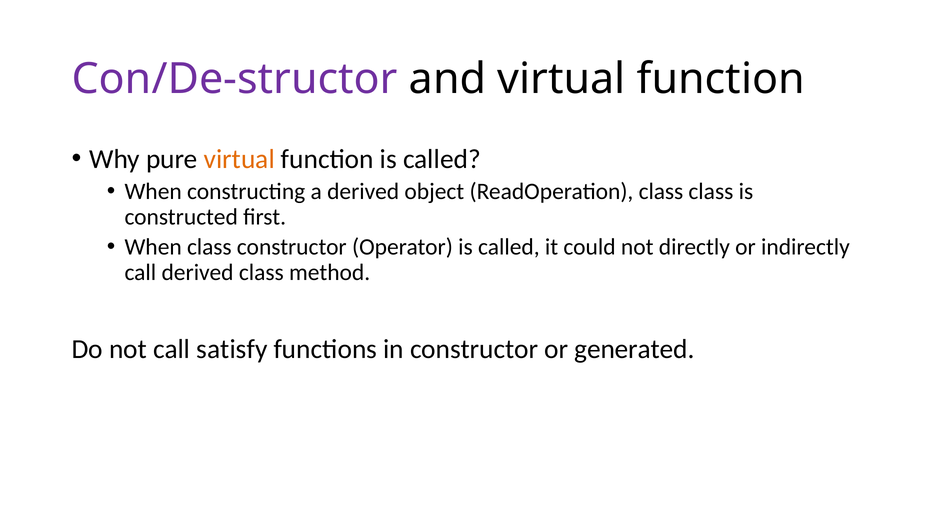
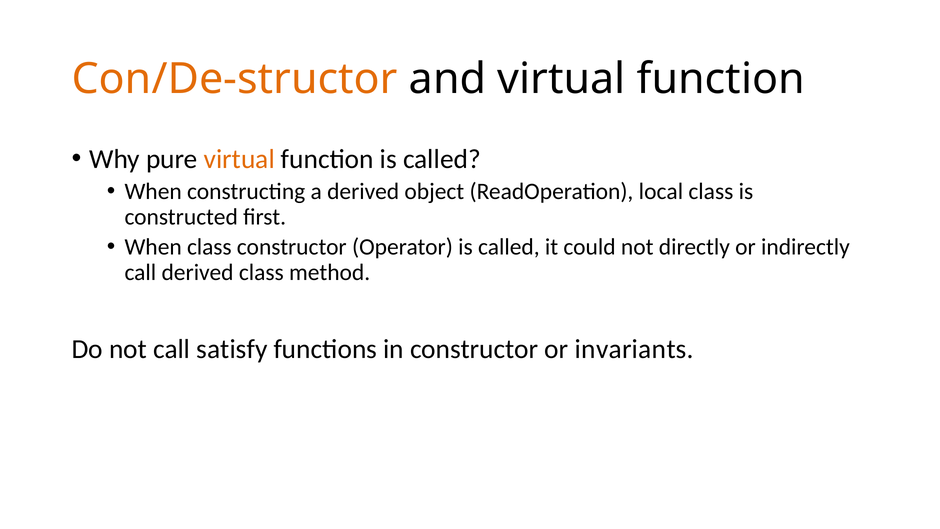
Con/De-structor colour: purple -> orange
ReadOperation class: class -> local
generated: generated -> invariants
